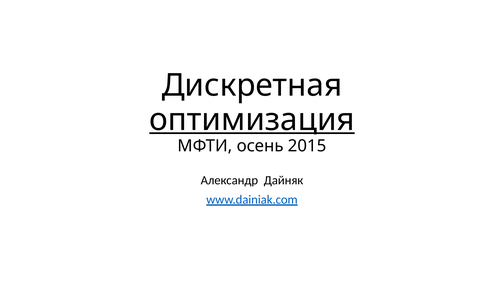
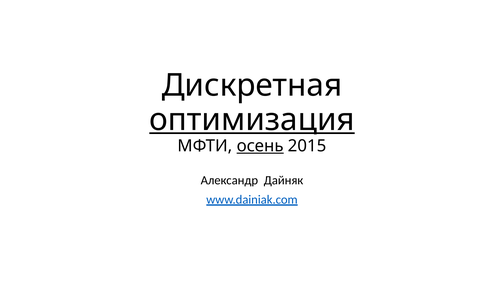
осень underline: none -> present
